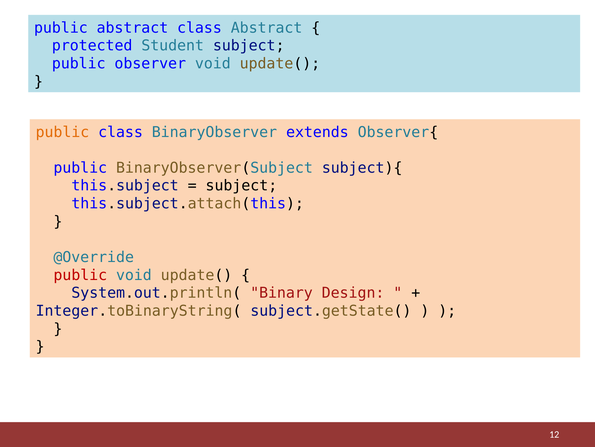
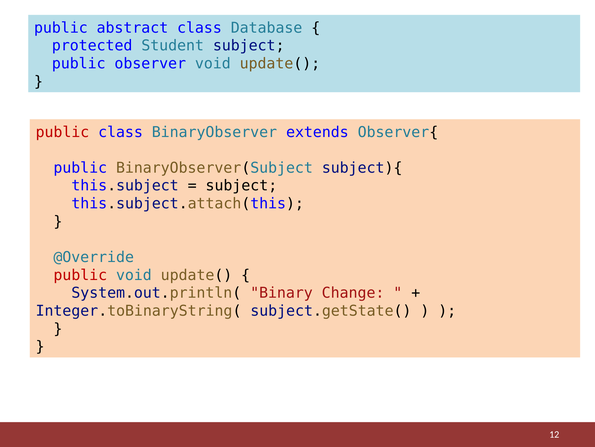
class Abstract: Abstract -> Database
public at (62, 132) colour: orange -> red
Design: Design -> Change
